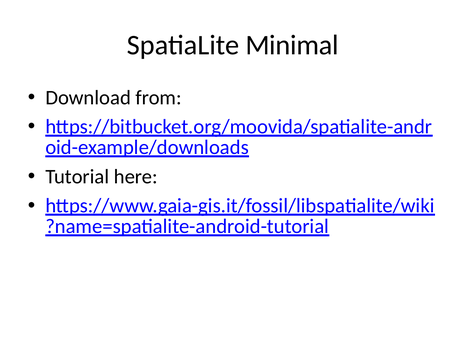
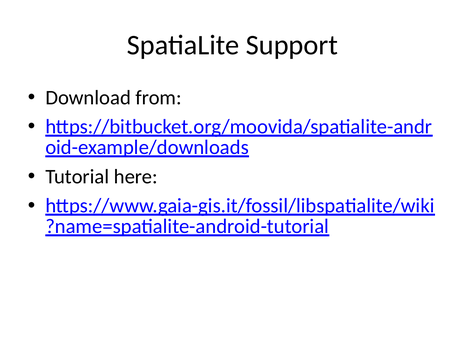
Minimal: Minimal -> Support
